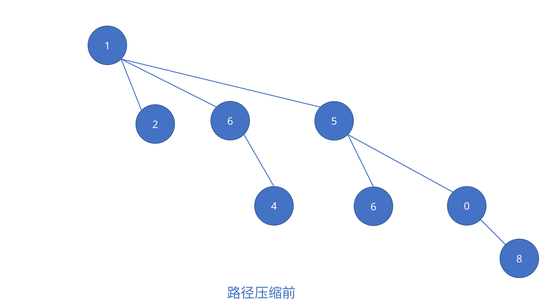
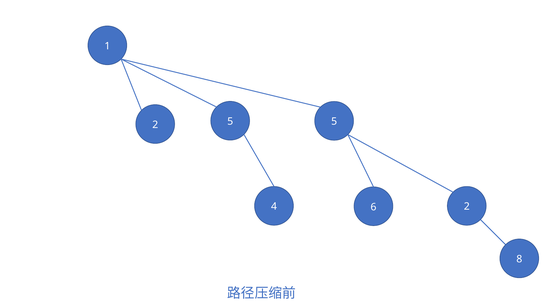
6 at (230, 122): 6 -> 5
6 0: 0 -> 2
